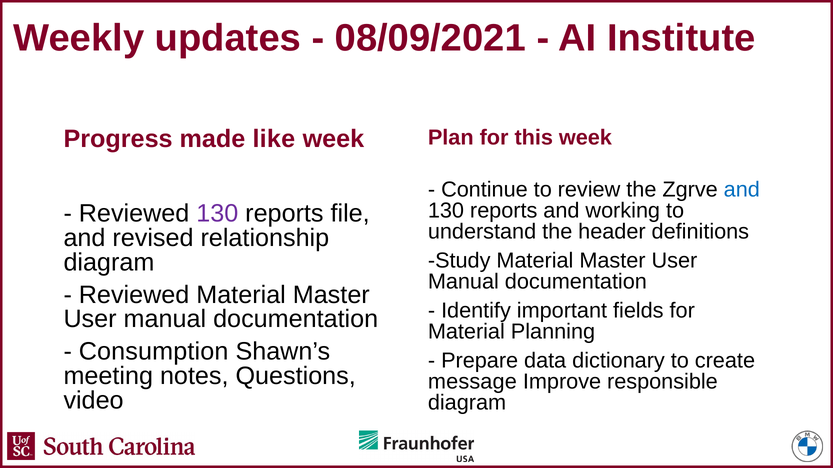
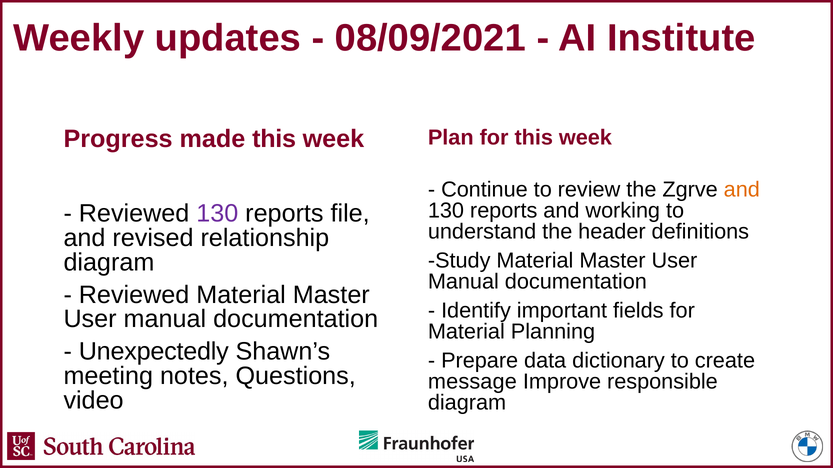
made like: like -> this
and at (742, 190) colour: blue -> orange
Consumption: Consumption -> Unexpectedly
